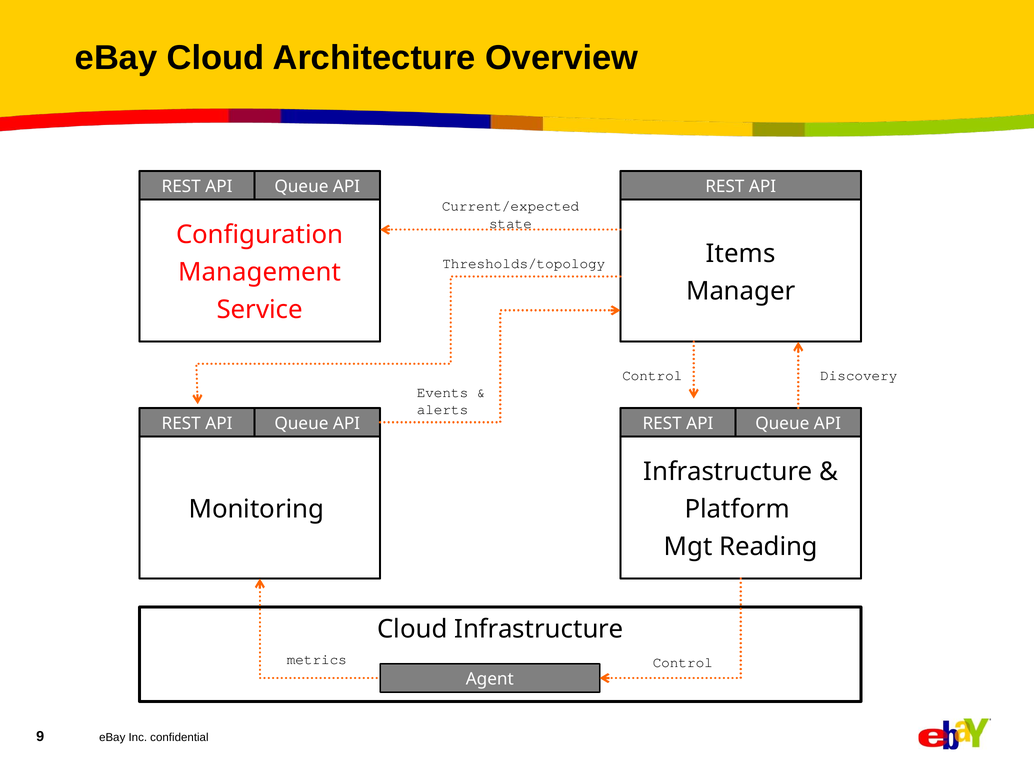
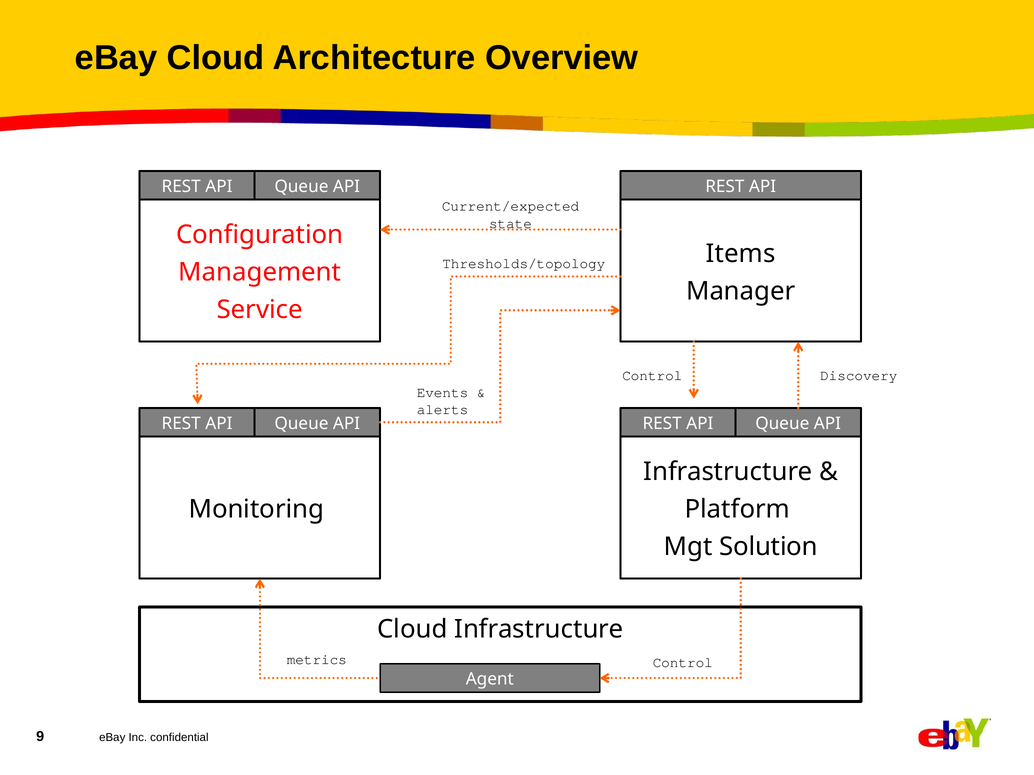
Reading: Reading -> Solution
